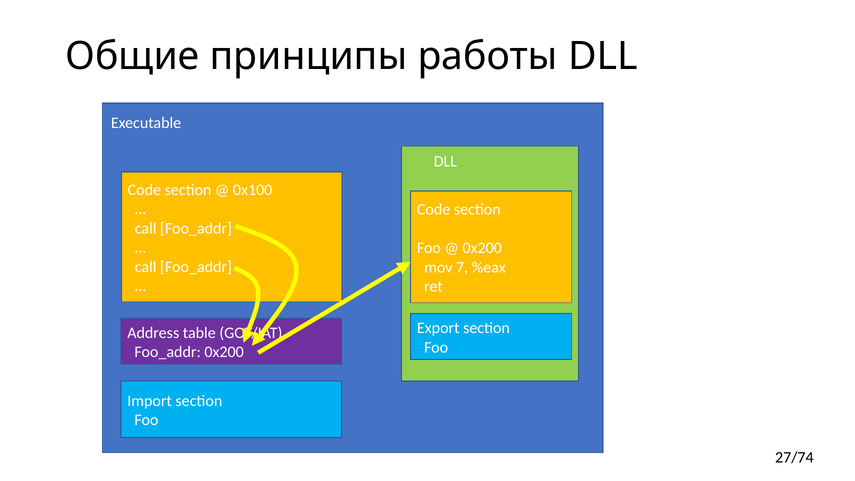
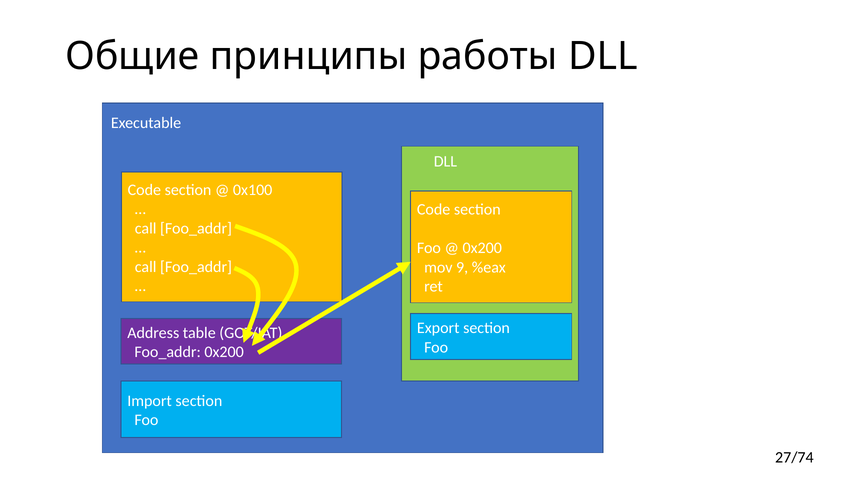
7: 7 -> 9
